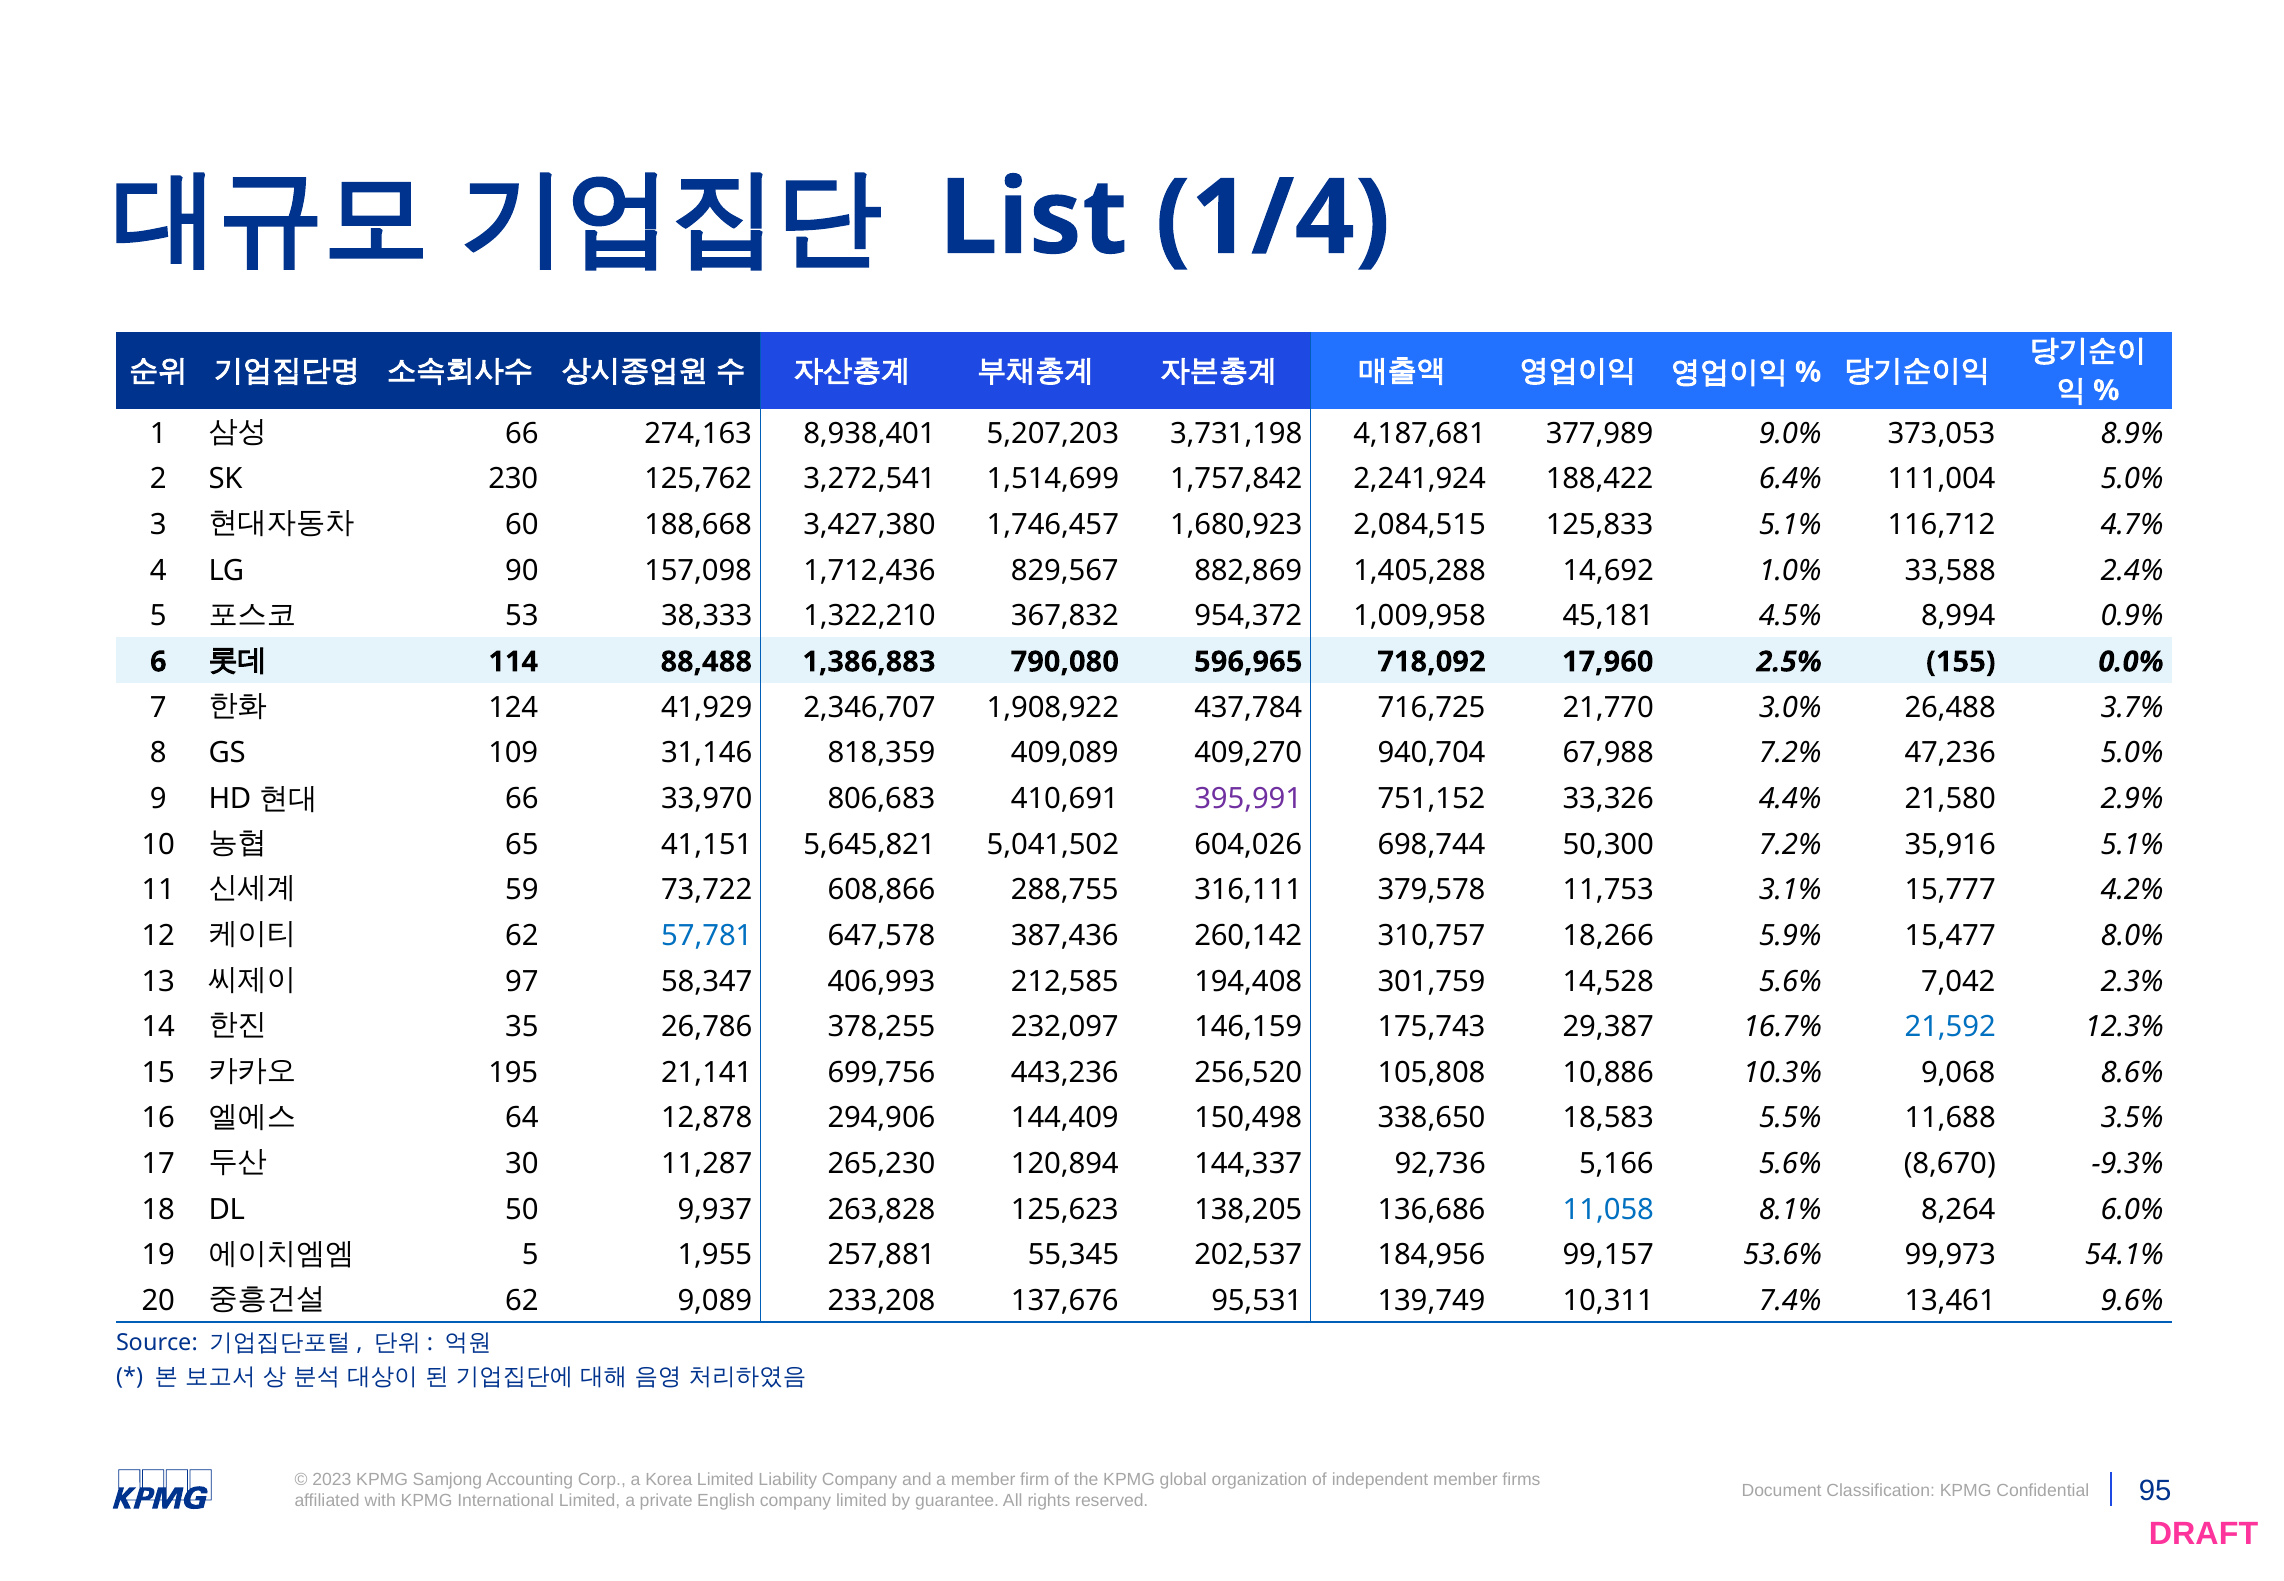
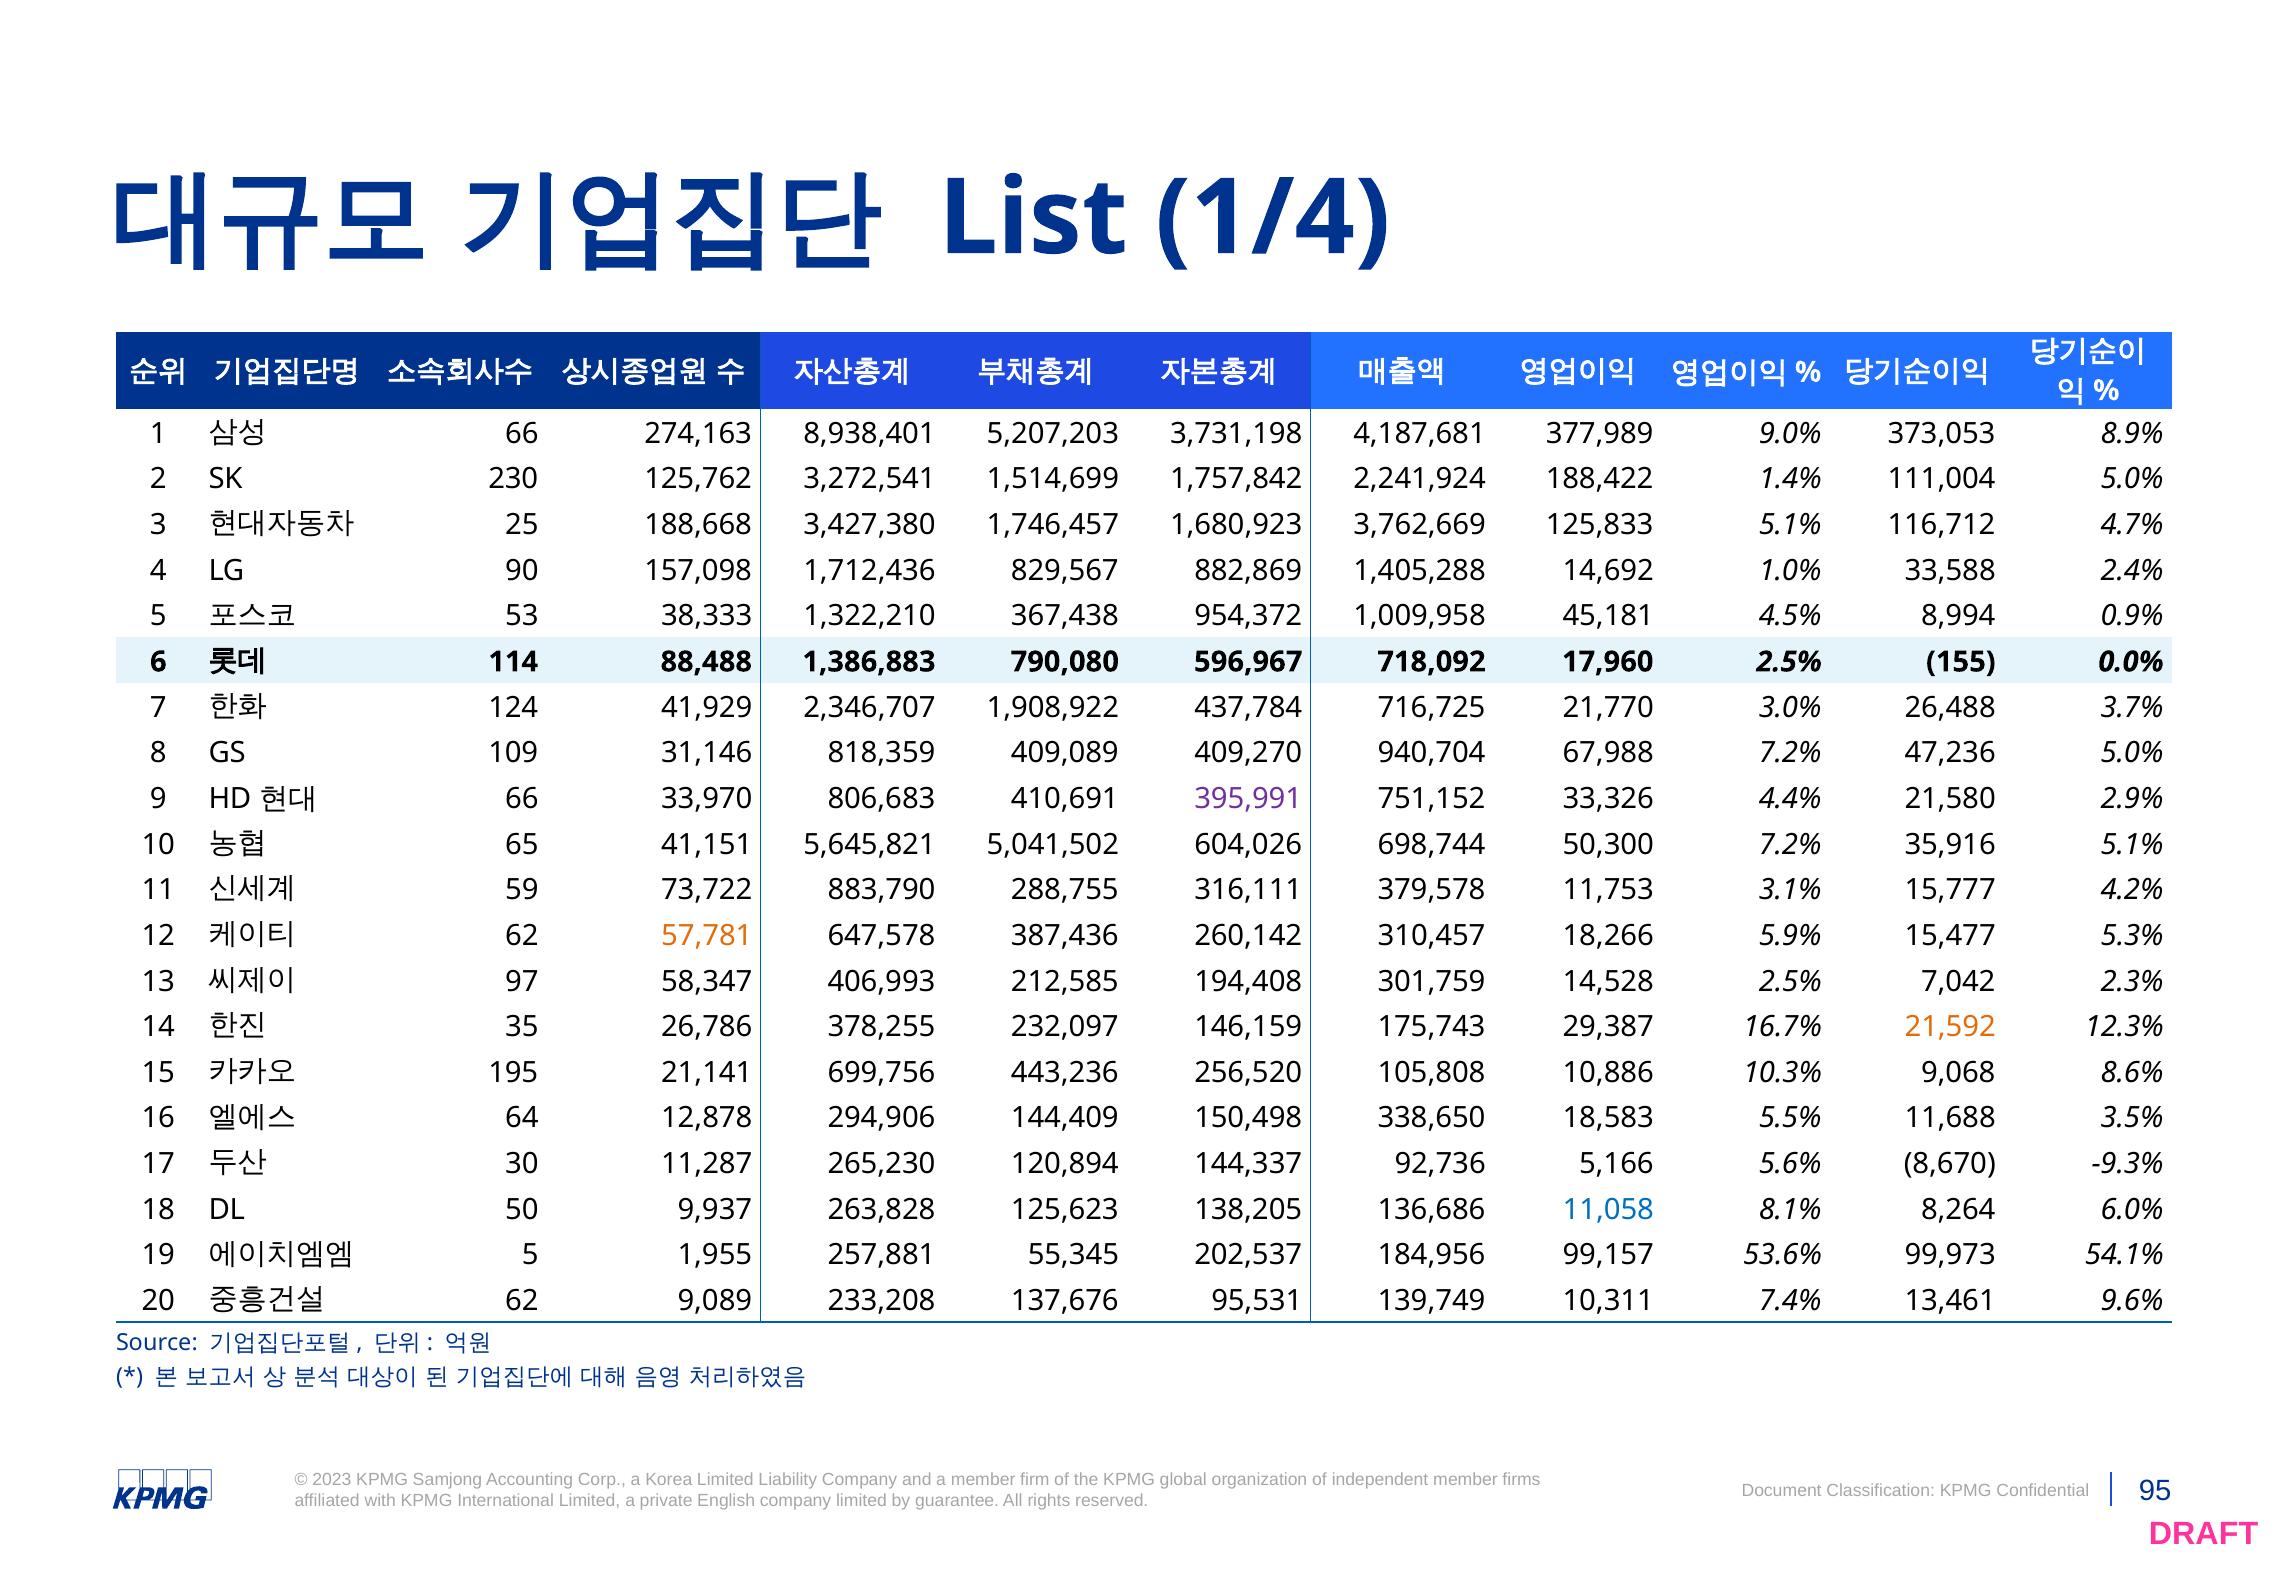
6.4%: 6.4% -> 1.4%
60: 60 -> 25
2,084,515: 2,084,515 -> 3,762,669
367,832: 367,832 -> 367,438
596,965: 596,965 -> 596,967
608,866: 608,866 -> 883,790
57,781 colour: blue -> orange
310,757: 310,757 -> 310,457
8.0%: 8.0% -> 5.3%
14,528 5.6%: 5.6% -> 2.5%
21,592 colour: blue -> orange
